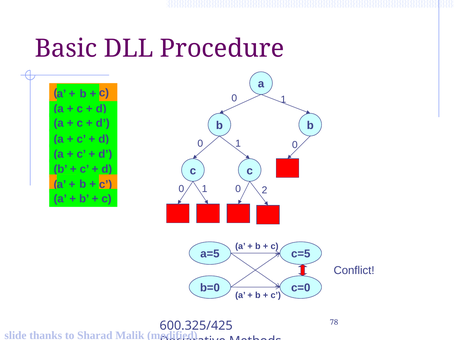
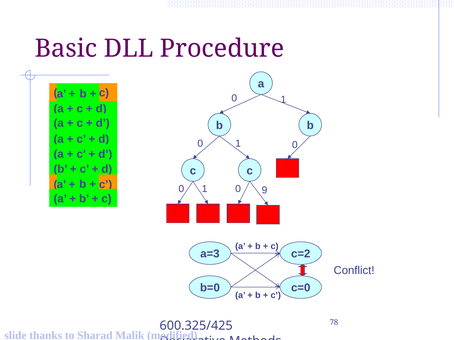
2: 2 -> 9
a=5: a=5 -> a=3
c=5: c=5 -> c=2
